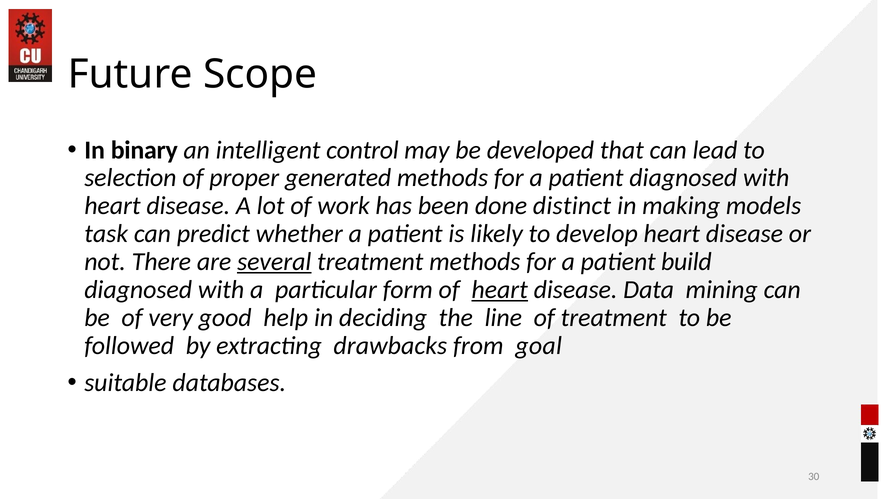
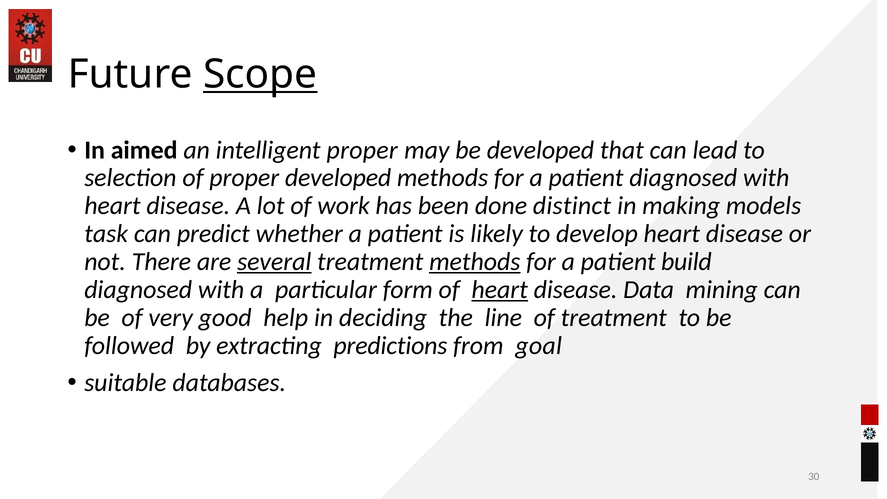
Scope underline: none -> present
binary: binary -> aimed
intelligent control: control -> proper
proper generated: generated -> developed
methods at (475, 262) underline: none -> present
drawbacks: drawbacks -> predictions
